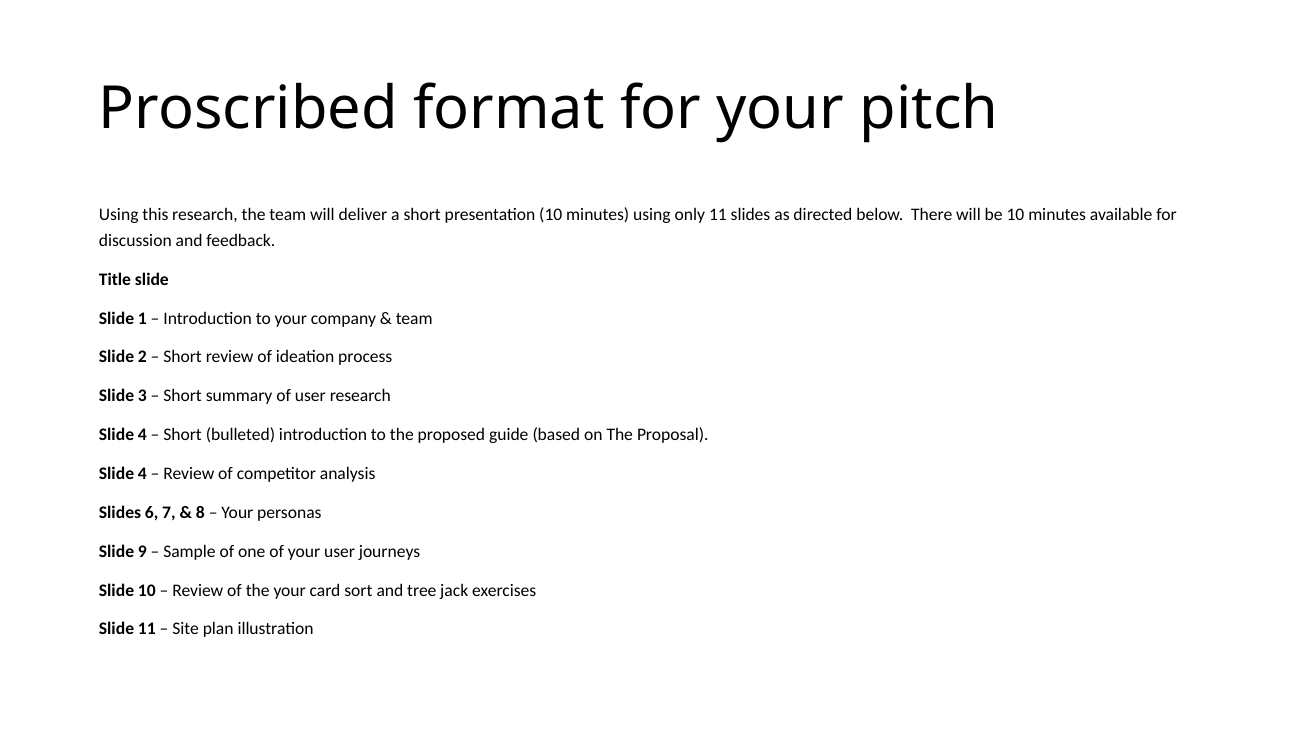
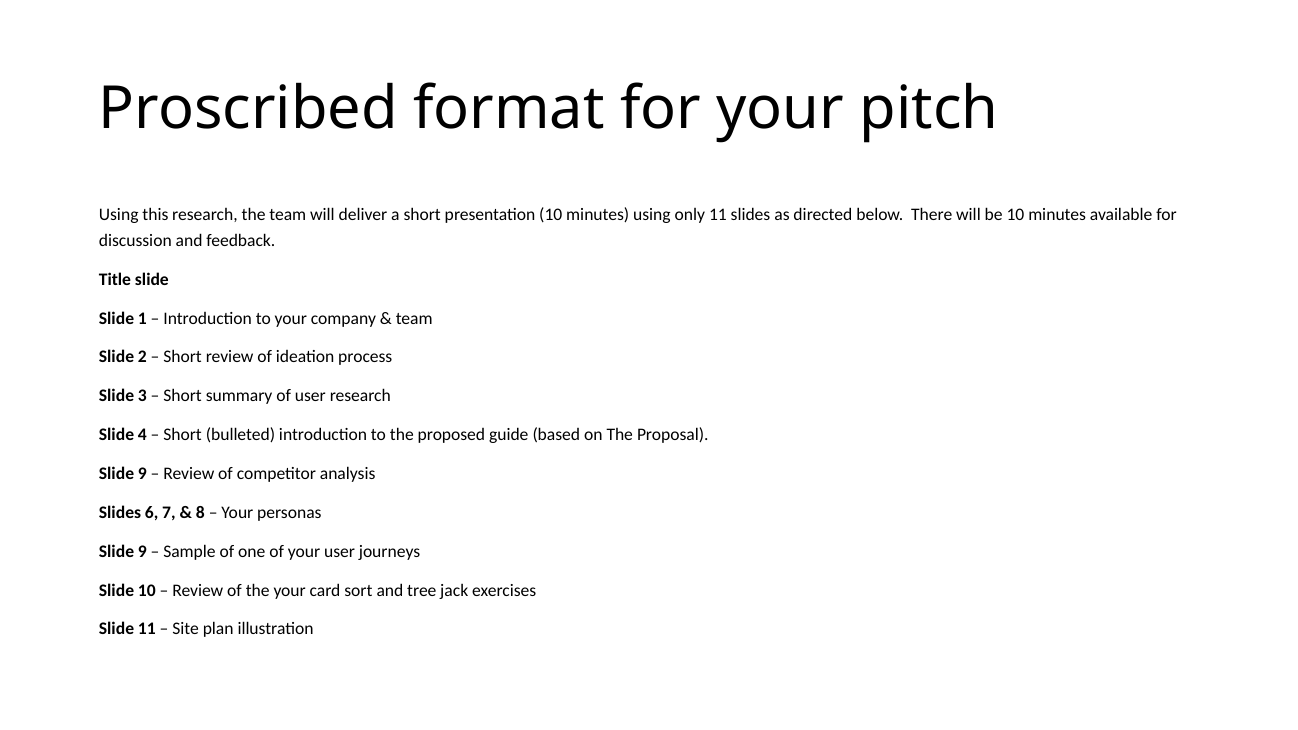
4 at (142, 474): 4 -> 9
